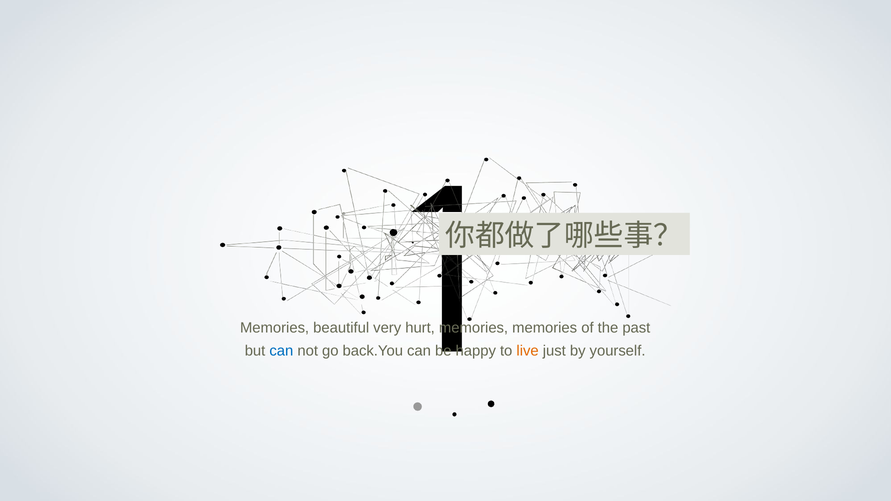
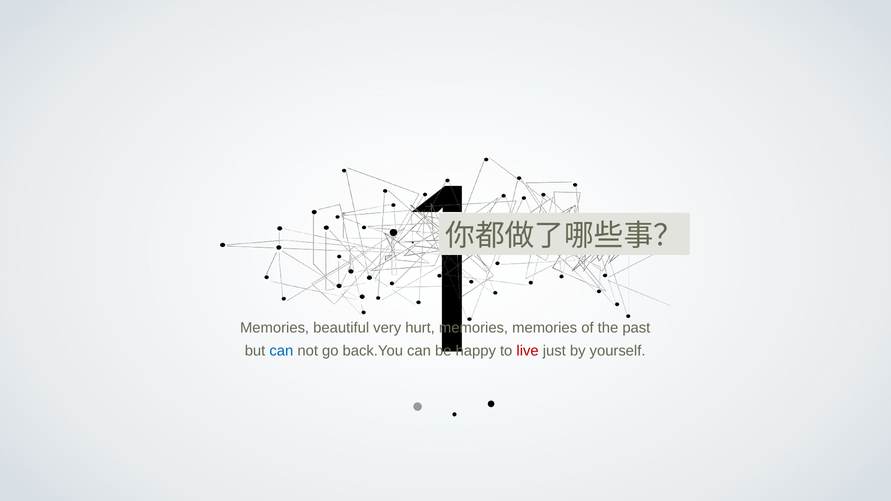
live colour: orange -> red
